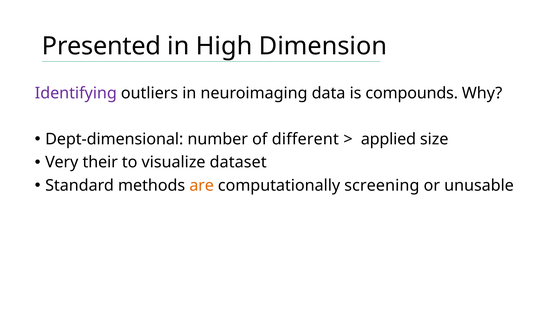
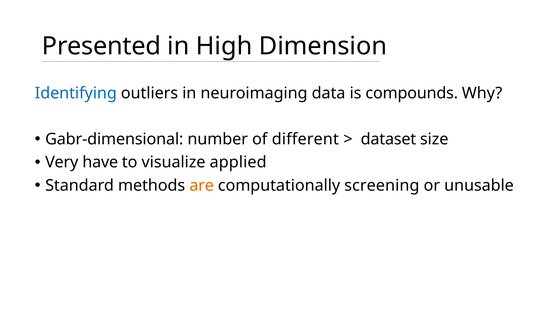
Identifying colour: purple -> blue
Dept-dimensional: Dept-dimensional -> Gabr-dimensional
applied: applied -> dataset
their: their -> have
dataset: dataset -> applied
